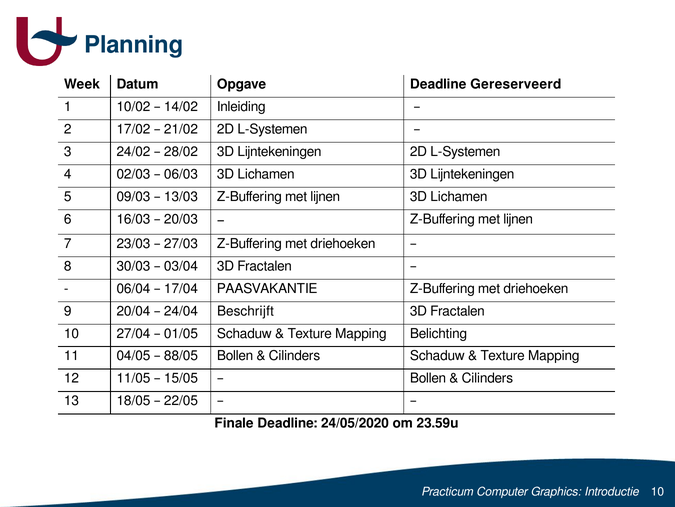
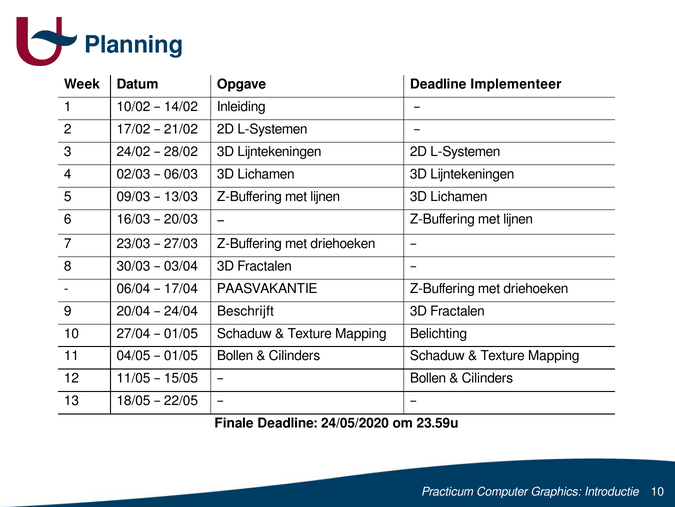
Gereserveerd: Gereserveerd -> Implementeer
88/05 at (181, 355): 88/05 -> 01/05
